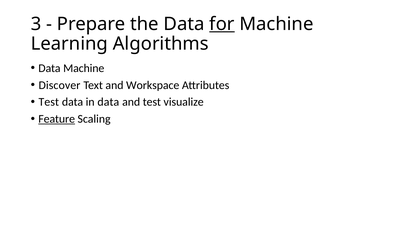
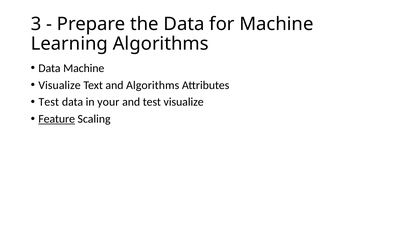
for underline: present -> none
Discover at (60, 85): Discover -> Visualize
and Workspace: Workspace -> Algorithms
in data: data -> your
